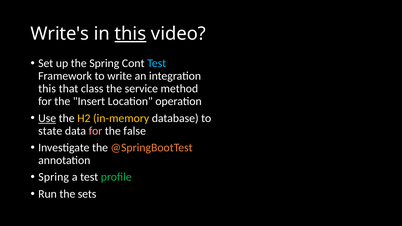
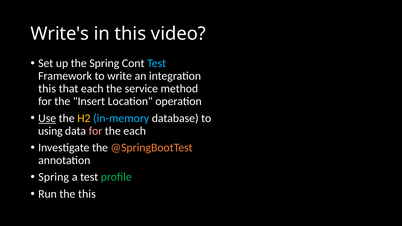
this at (130, 34) underline: present -> none
that class: class -> each
in-memory colour: yellow -> light blue
state: state -> using
the false: false -> each
the sets: sets -> this
